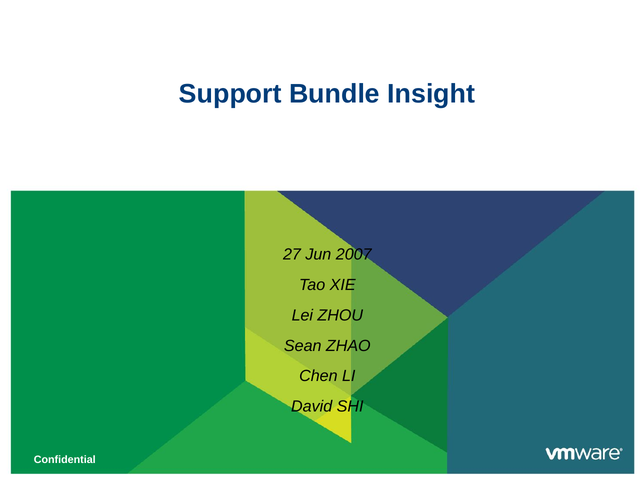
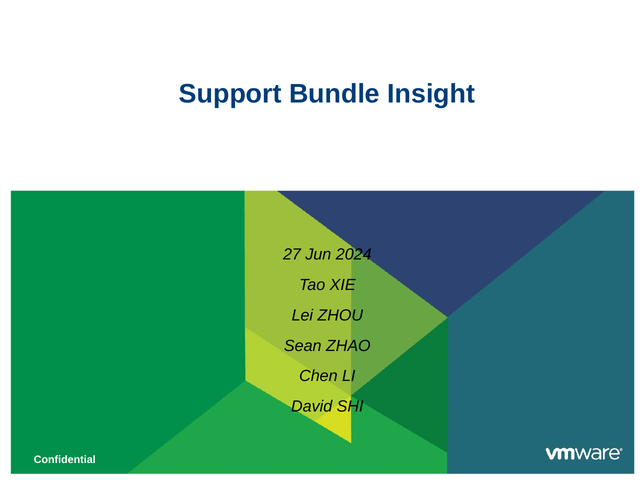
2007: 2007 -> 2024
